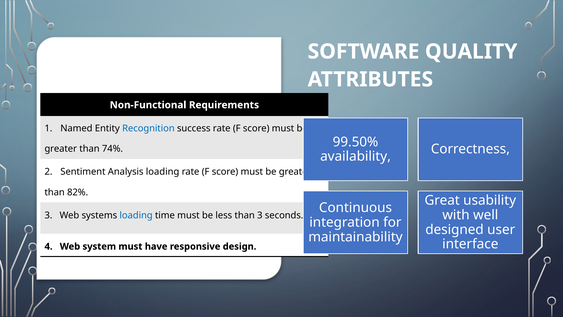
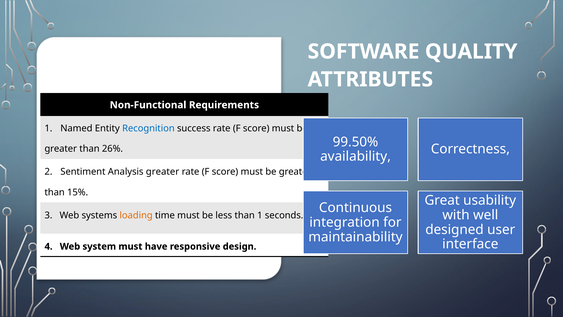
74%: 74% -> 26%
Analysis loading: loading -> greater
82%: 82% -> 15%
loading at (136, 215) colour: blue -> orange
than 3: 3 -> 1
